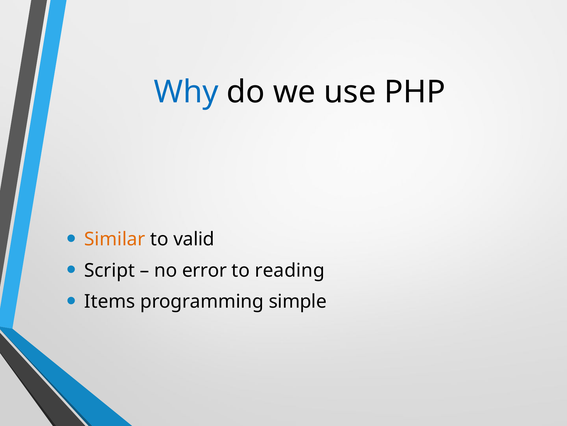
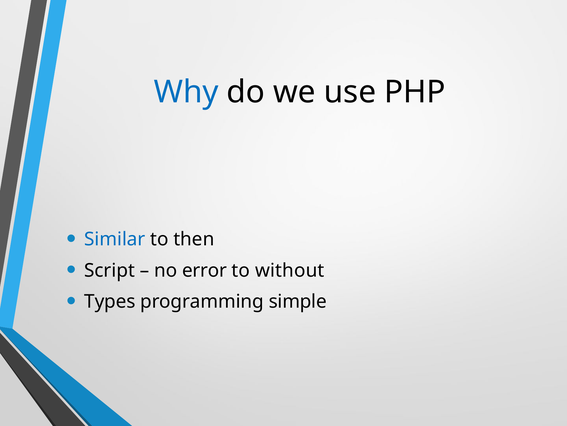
Similar colour: orange -> blue
valid: valid -> then
reading: reading -> without
Items: Items -> Types
